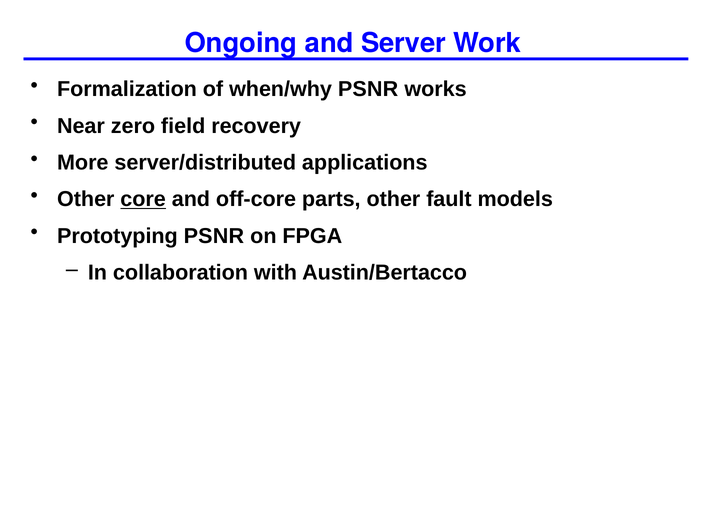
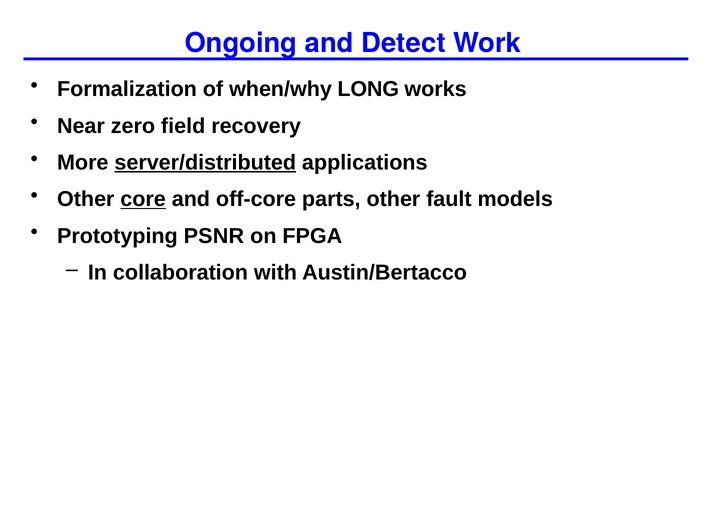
Server: Server -> Detect
when/why PSNR: PSNR -> LONG
server/distributed underline: none -> present
